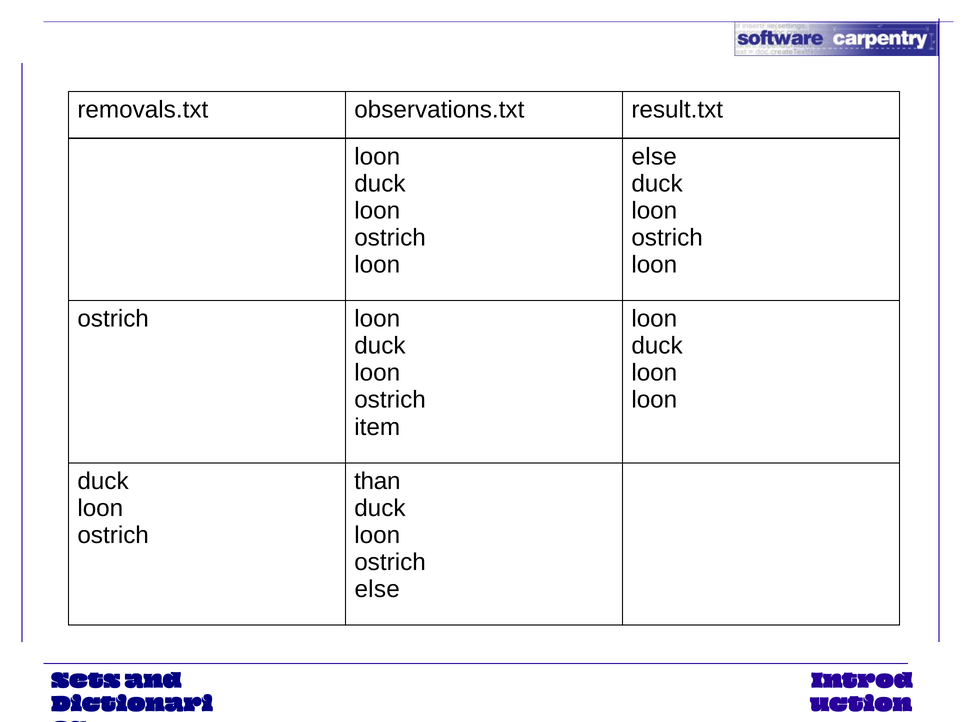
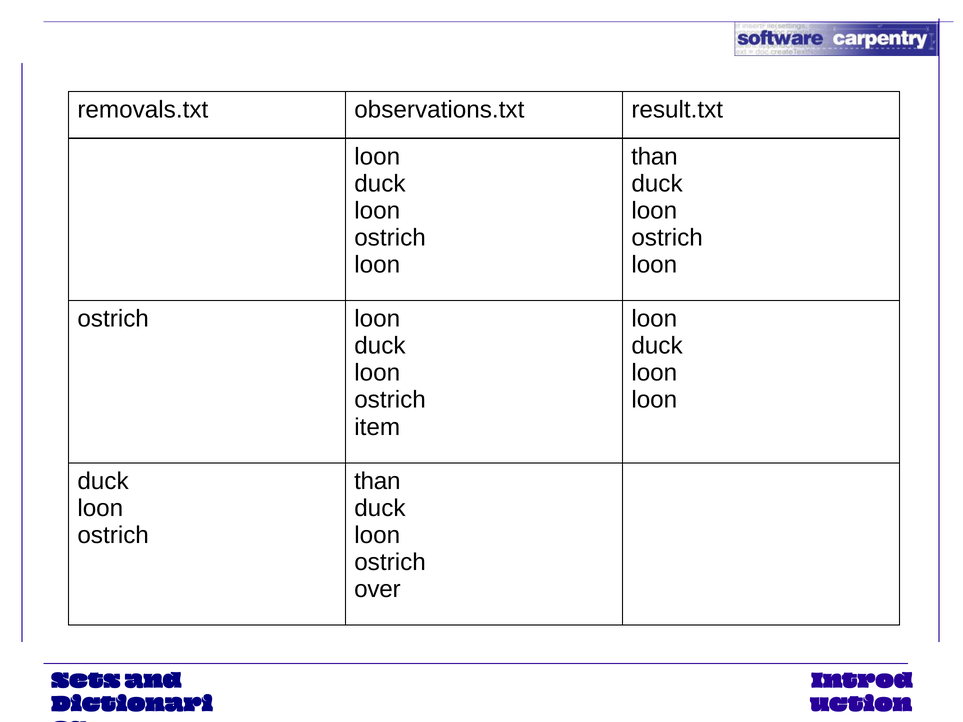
else at (654, 157): else -> than
else at (377, 590): else -> over
